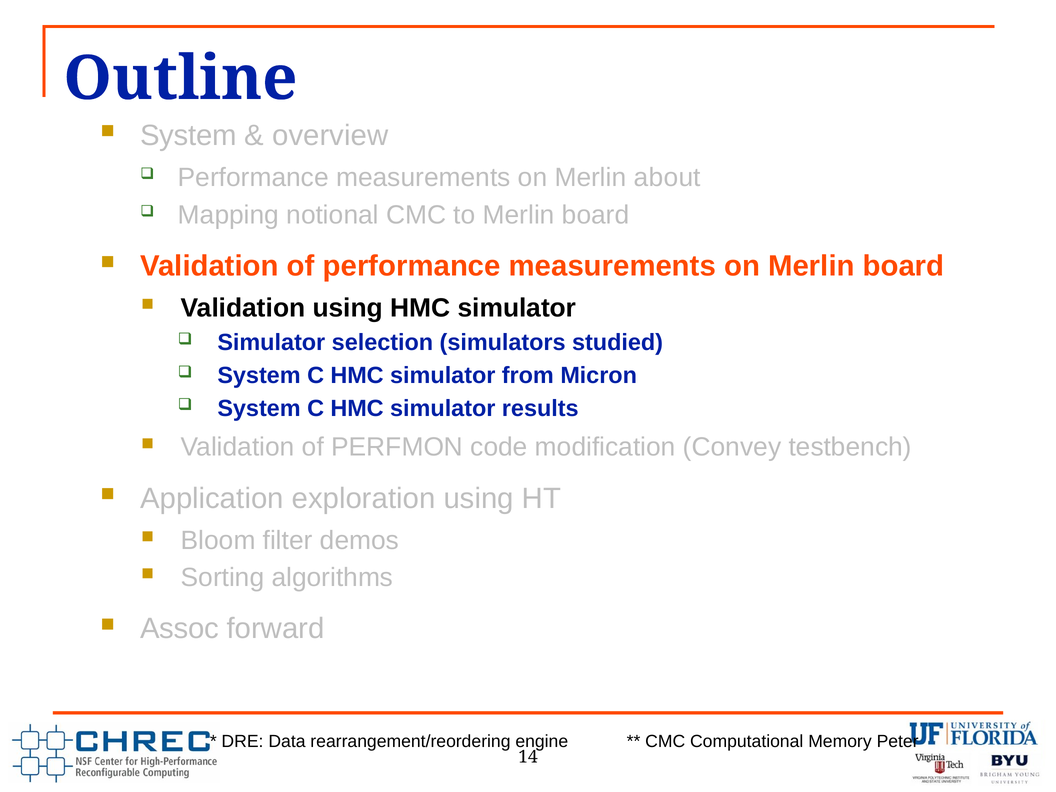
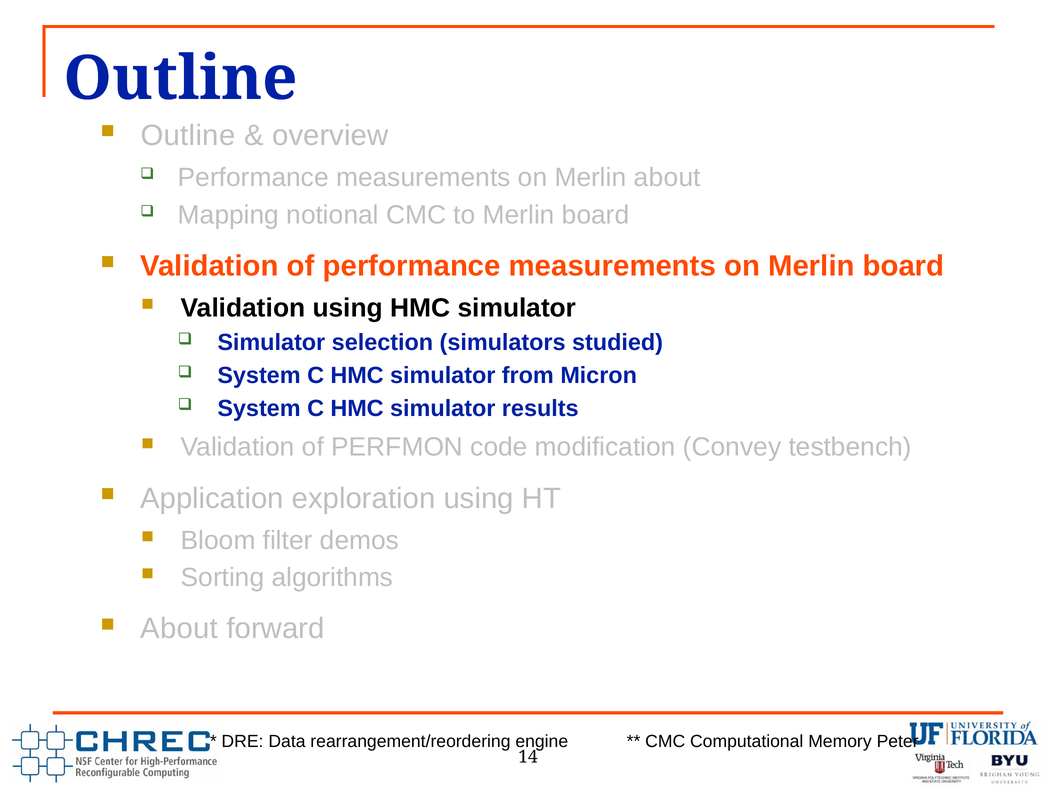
System at (188, 135): System -> Outline
Assoc at (179, 629): Assoc -> About
